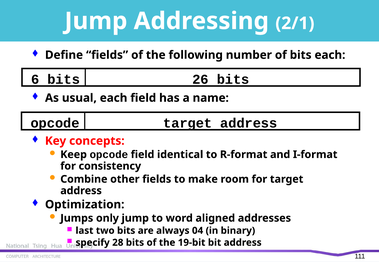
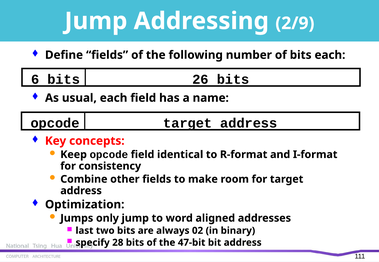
2/1: 2/1 -> 2/9
04: 04 -> 02
19-bit: 19-bit -> 47-bit
